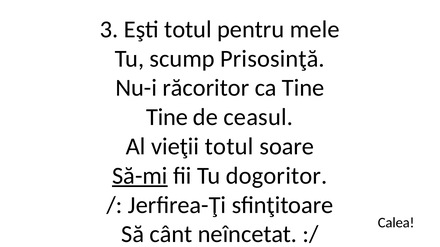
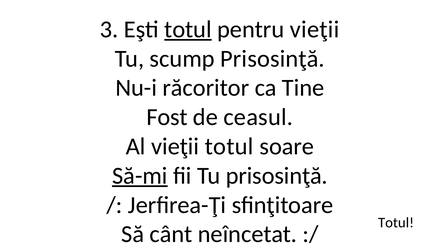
totul at (188, 29) underline: none -> present
pentru mele: mele -> vieţii
Tine at (167, 117): Tine -> Fost
Tu dogoritor: dogoritor -> prisosinţă
Calea at (396, 223): Calea -> Totul
